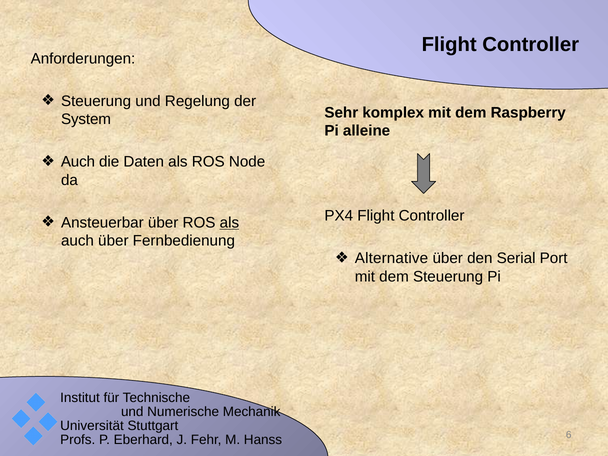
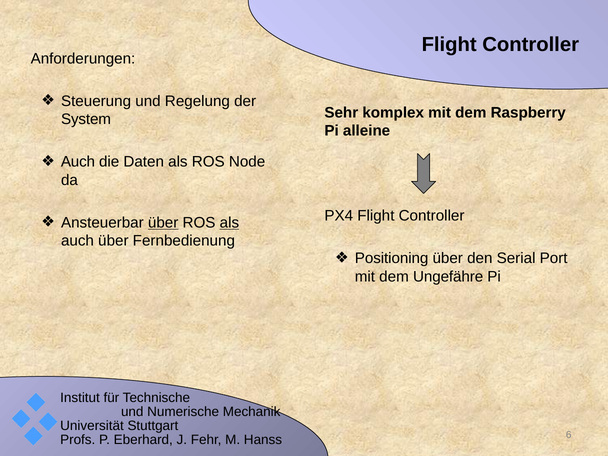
über at (163, 223) underline: none -> present
Alternative: Alternative -> Positioning
dem Steuerung: Steuerung -> Ungefähre
